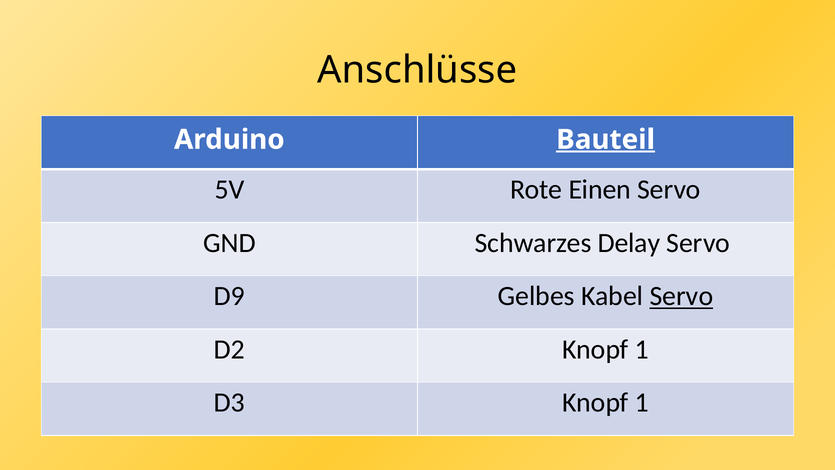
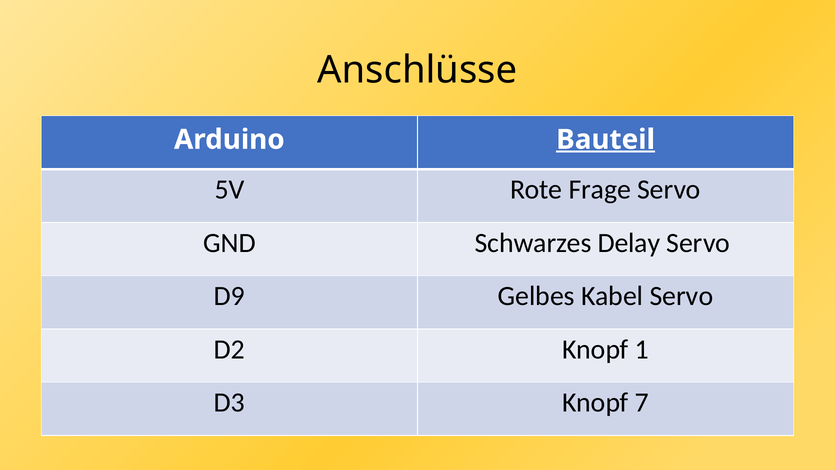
Einen: Einen -> Frage
Servo at (681, 296) underline: present -> none
D3 Knopf 1: 1 -> 7
